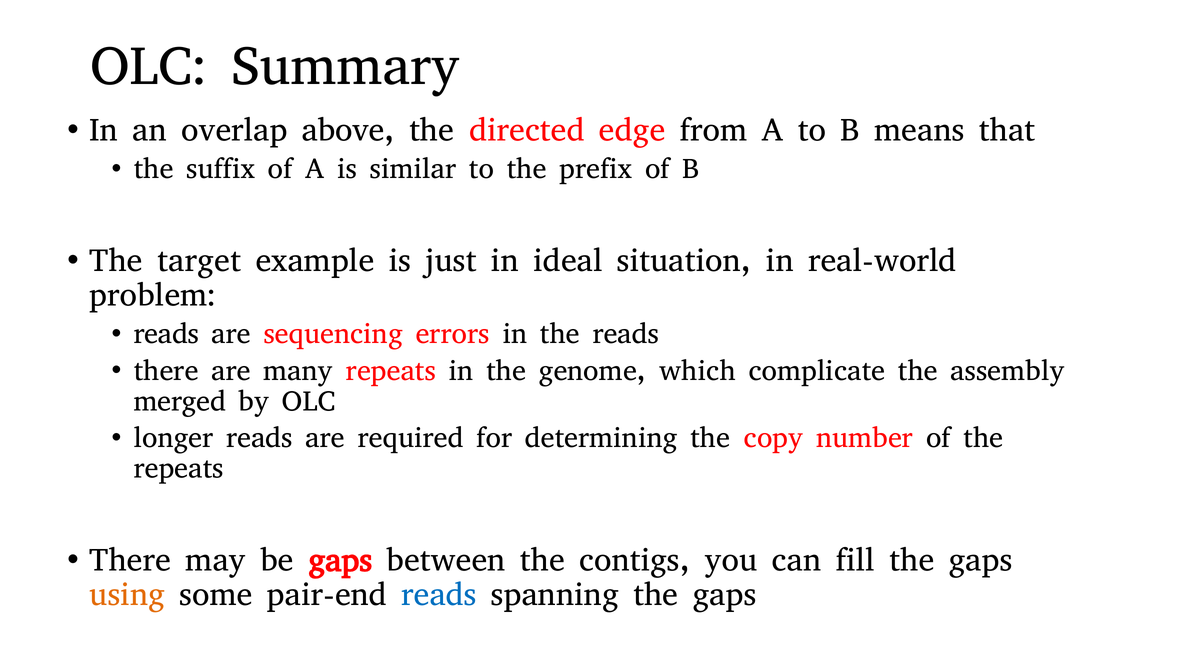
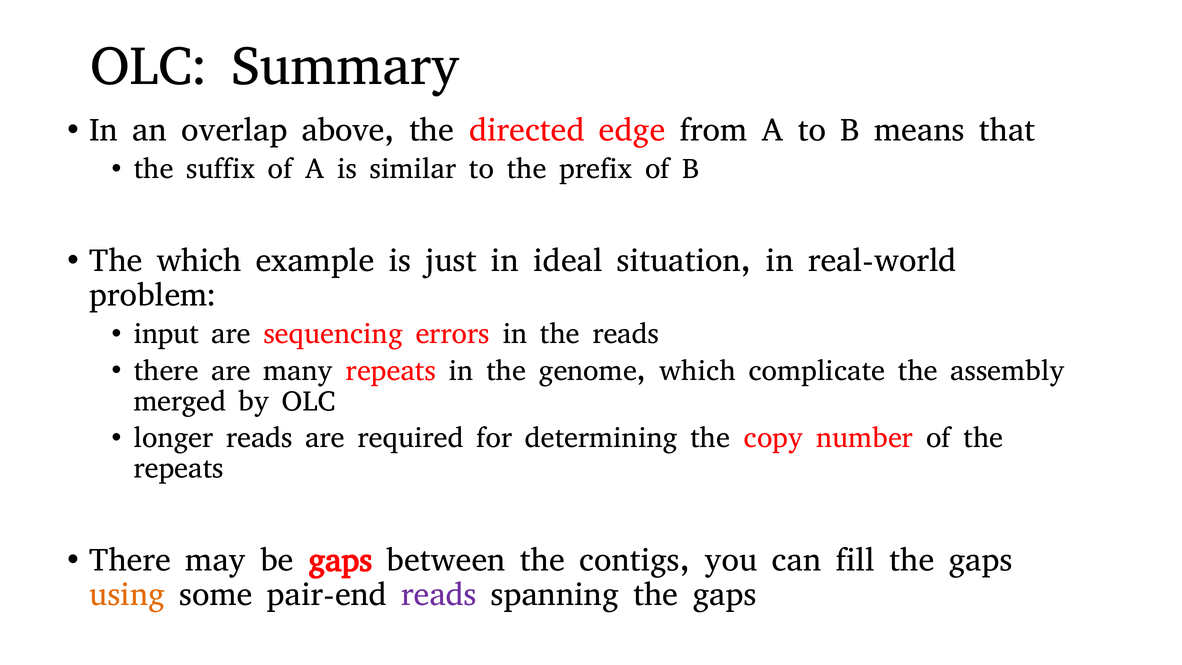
The target: target -> which
reads at (166, 334): reads -> input
reads at (439, 595) colour: blue -> purple
